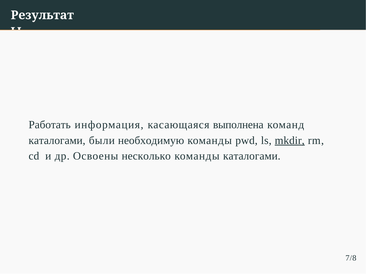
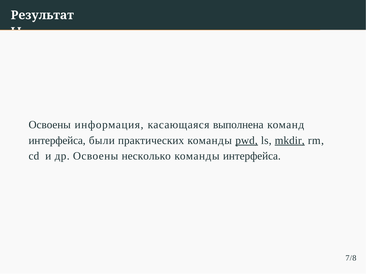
Работать at (50, 125): Работать -> Освоены
каталогами at (57, 141): каталогами -> интерфейса
необходимую: необходимую -> практических
pwd underline: none -> present
команды каталогами: каталогами -> интерфейса
